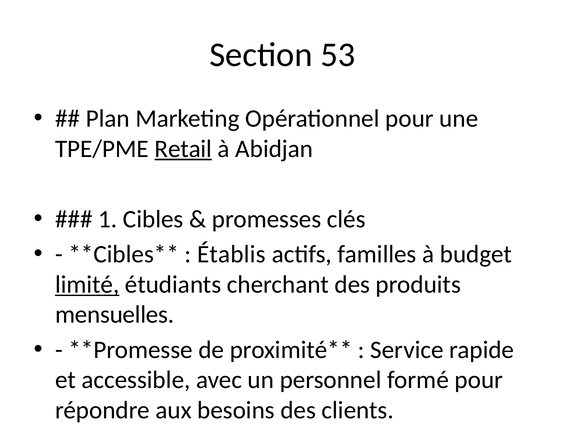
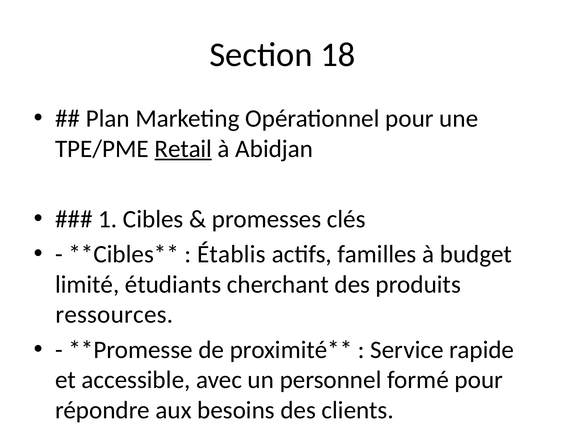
53: 53 -> 18
limité at (87, 284) underline: present -> none
mensuelles: mensuelles -> ressources
